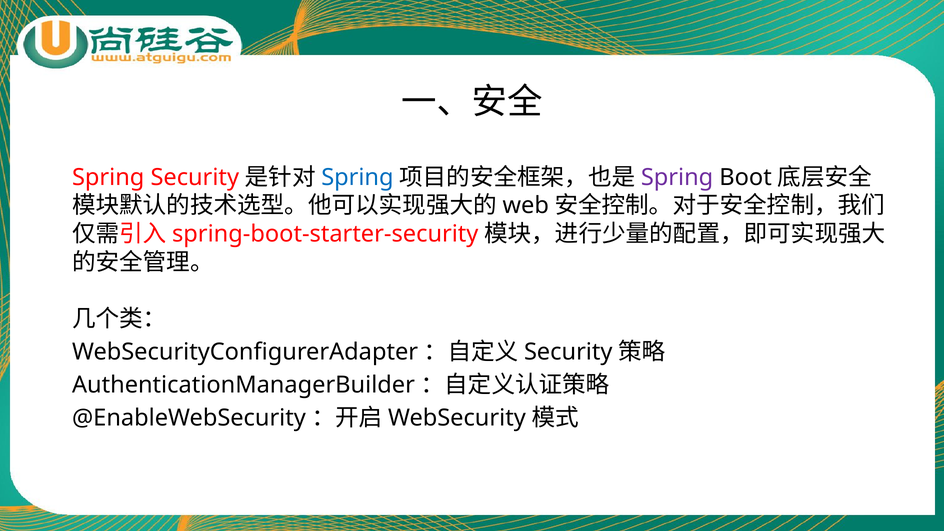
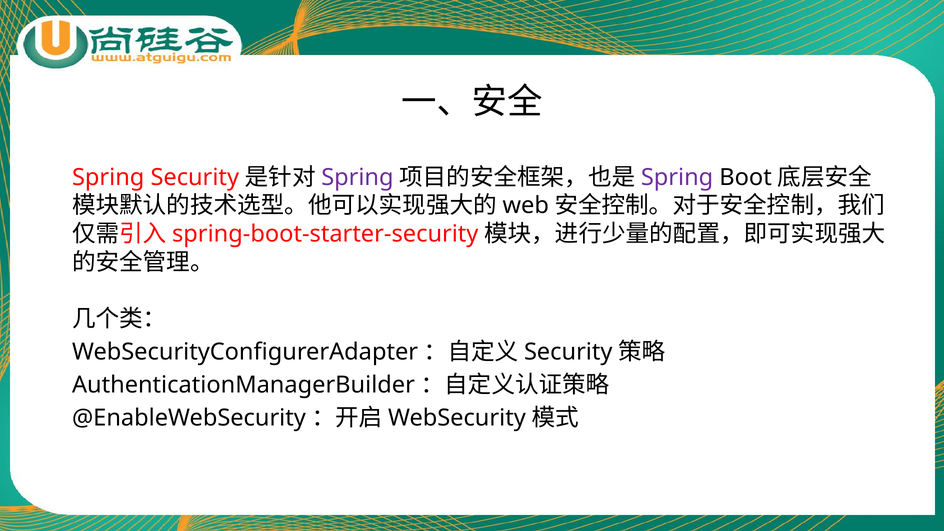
Spring at (357, 177) colour: blue -> purple
